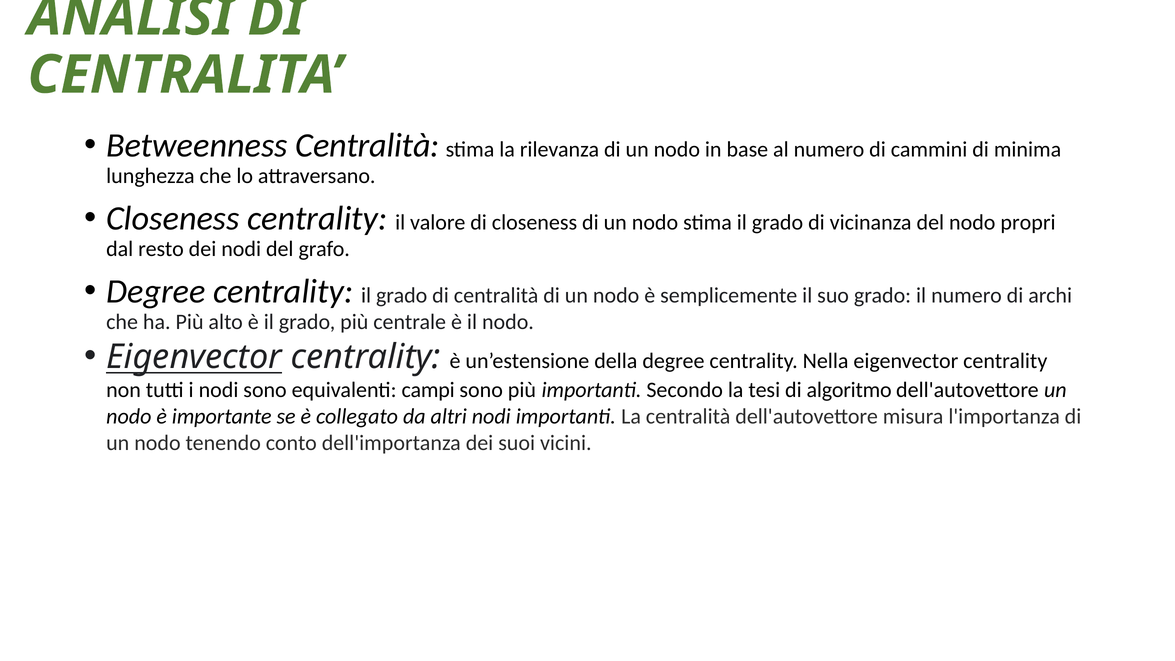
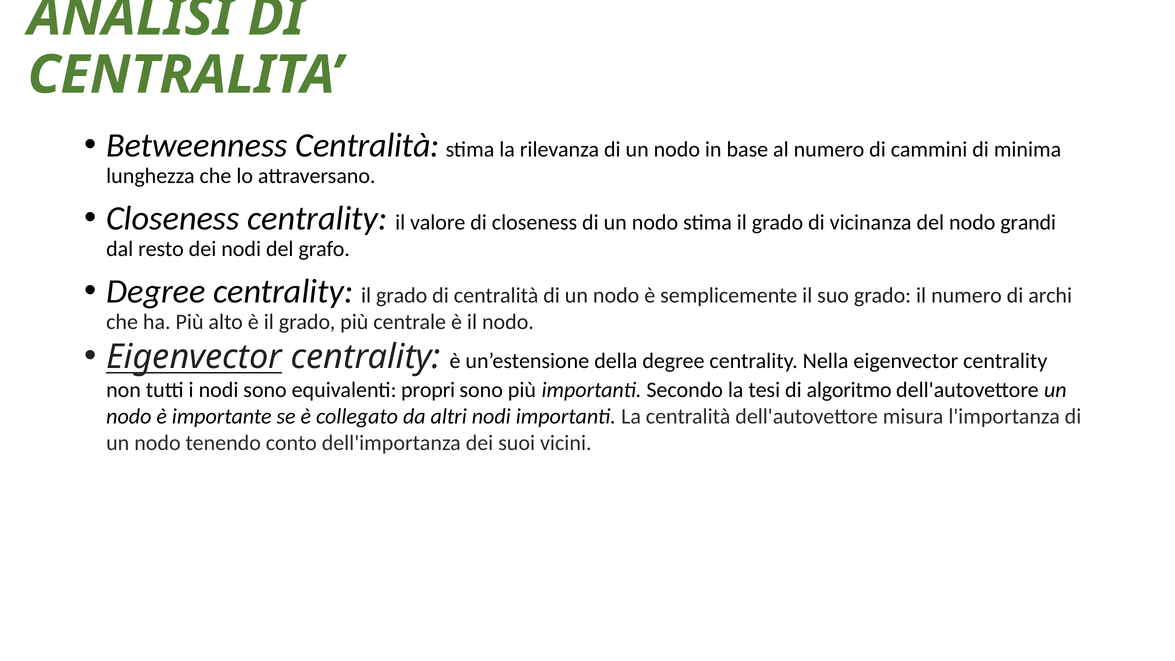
propri: propri -> grandi
campi: campi -> propri
